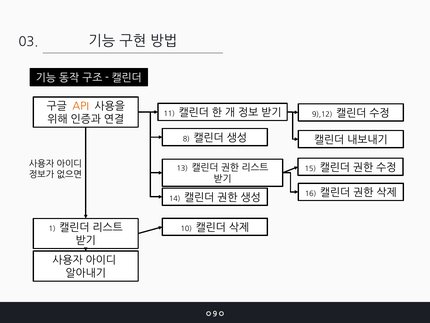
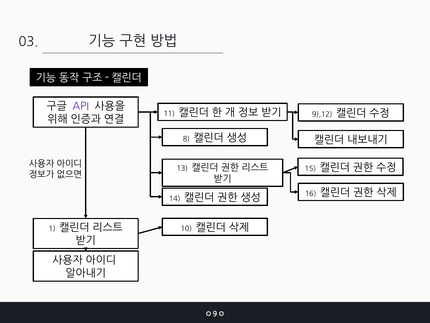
API colour: orange -> purple
